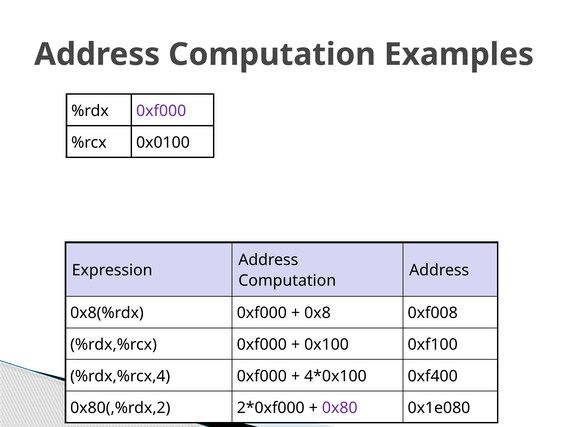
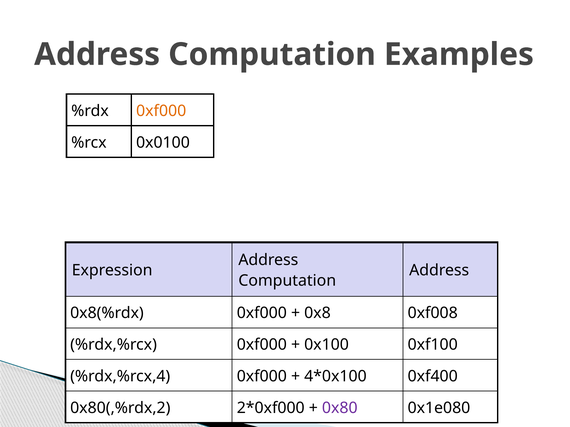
0xf000 at (161, 111) colour: purple -> orange
